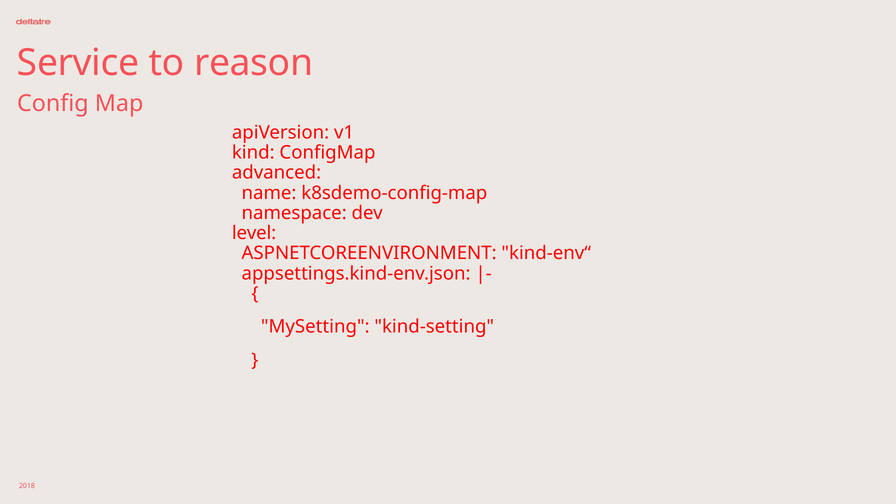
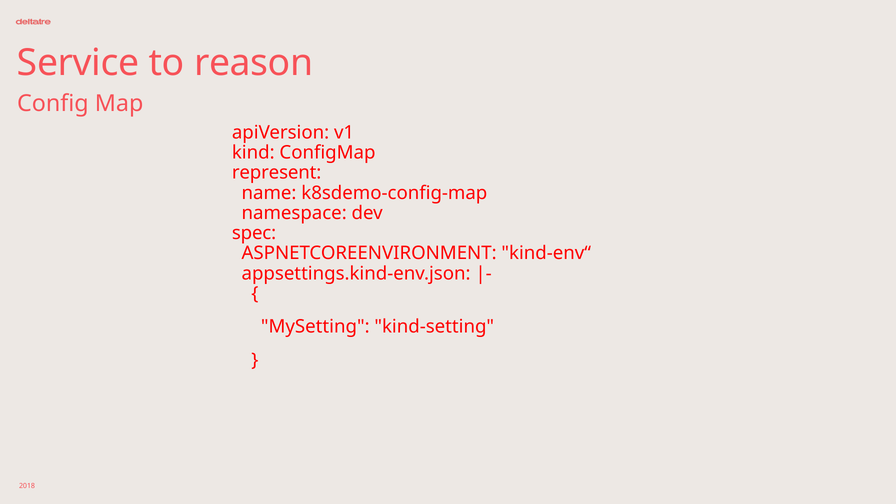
advanced: advanced -> represent
level: level -> spec
